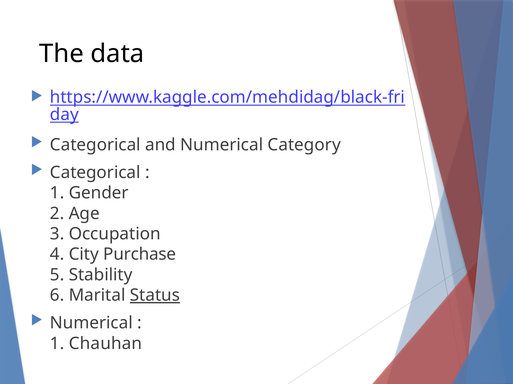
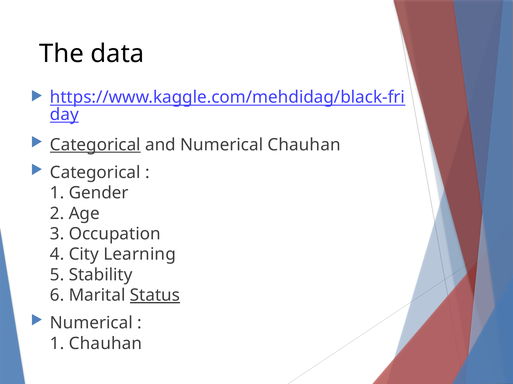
Categorical at (95, 145) underline: none -> present
Numerical Category: Category -> Chauhan
Purchase: Purchase -> Learning
